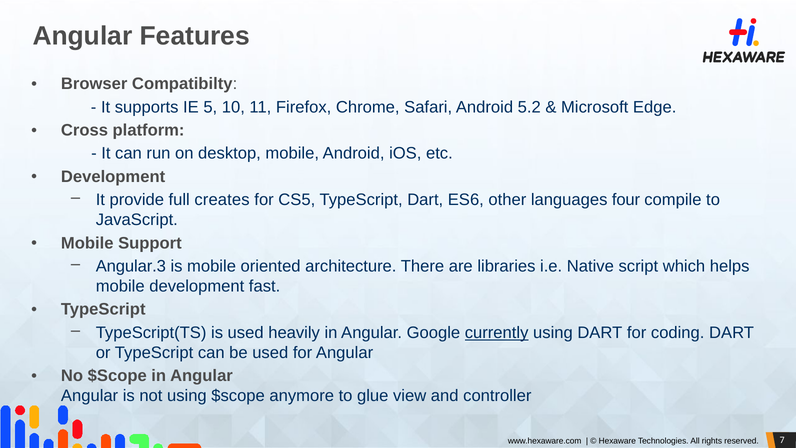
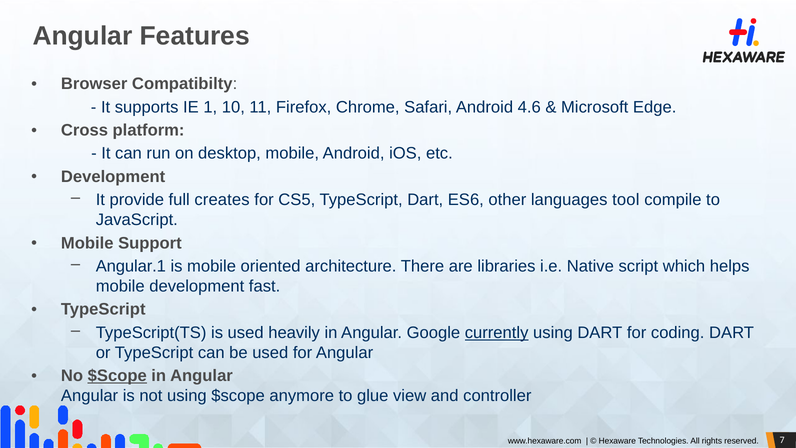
5: 5 -> 1
5.2: 5.2 -> 4.6
four: four -> tool
Angular.3: Angular.3 -> Angular.1
$Scope at (117, 376) underline: none -> present
